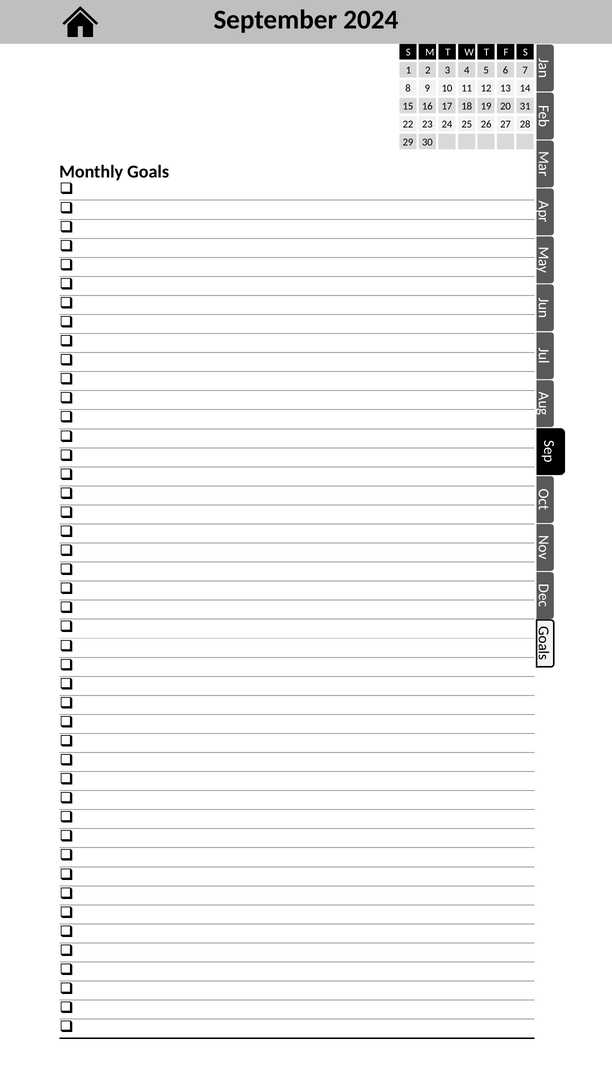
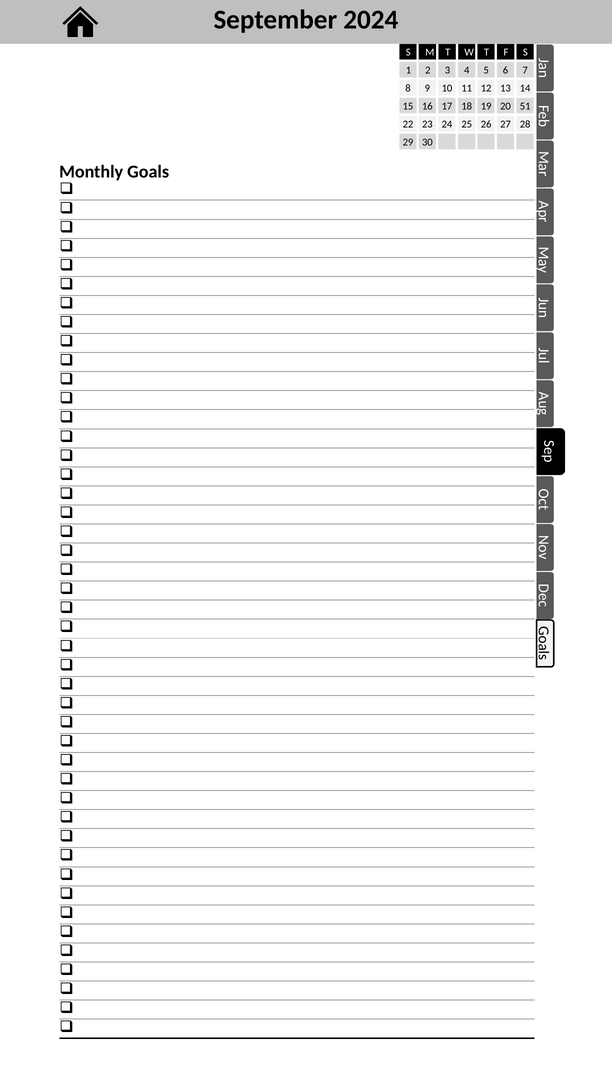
31: 31 -> 51
